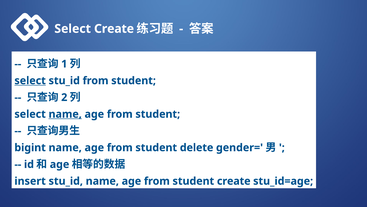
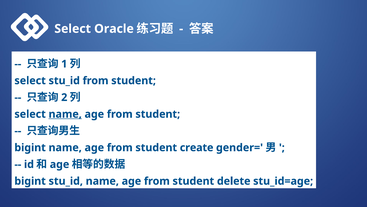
Select Create: Create -> Oracle
select at (30, 80) underline: present -> none
delete: delete -> create
insert at (30, 181): insert -> bigint
student create: create -> delete
